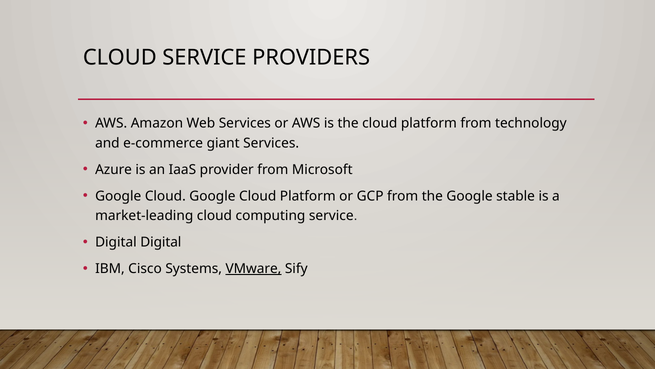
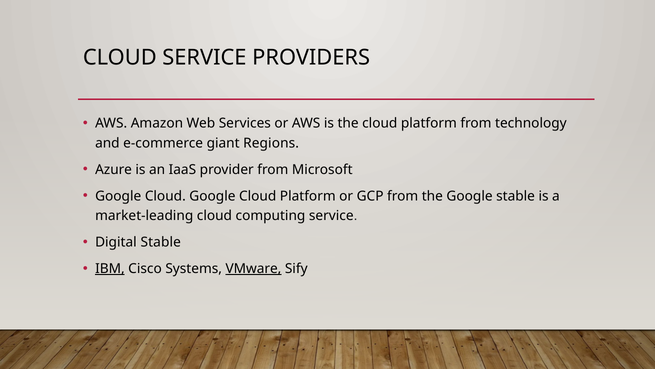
giant Services: Services -> Regions
Digital Digital: Digital -> Stable
IBM underline: none -> present
